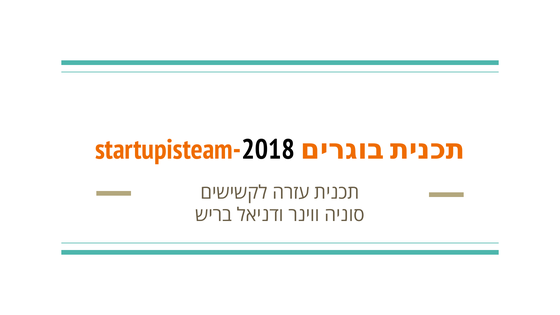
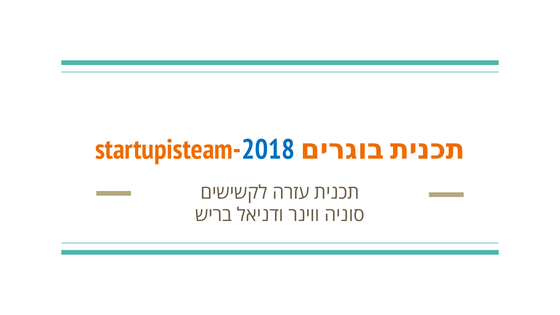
2018 colour: black -> blue
